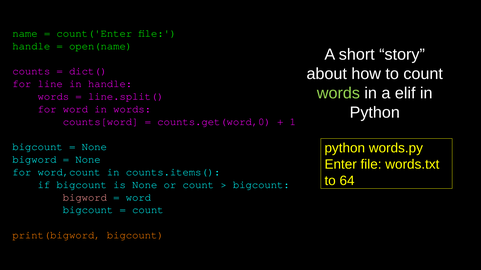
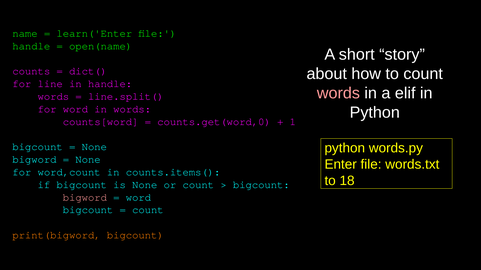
count('Enter: count('Enter -> learn('Enter
words at (338, 93) colour: light green -> pink
64: 64 -> 18
